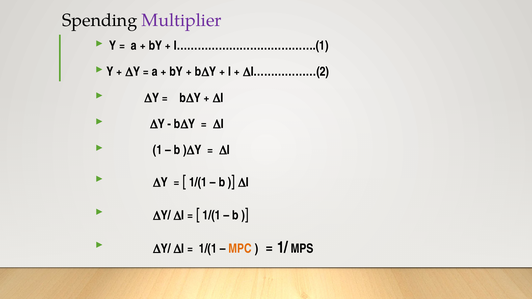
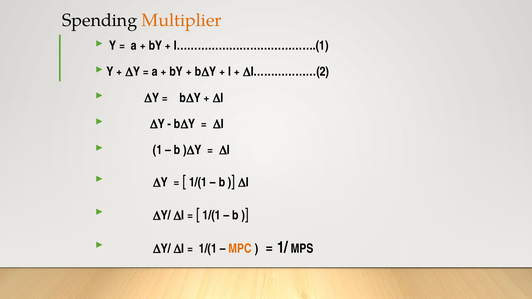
Multiplier colour: purple -> orange
